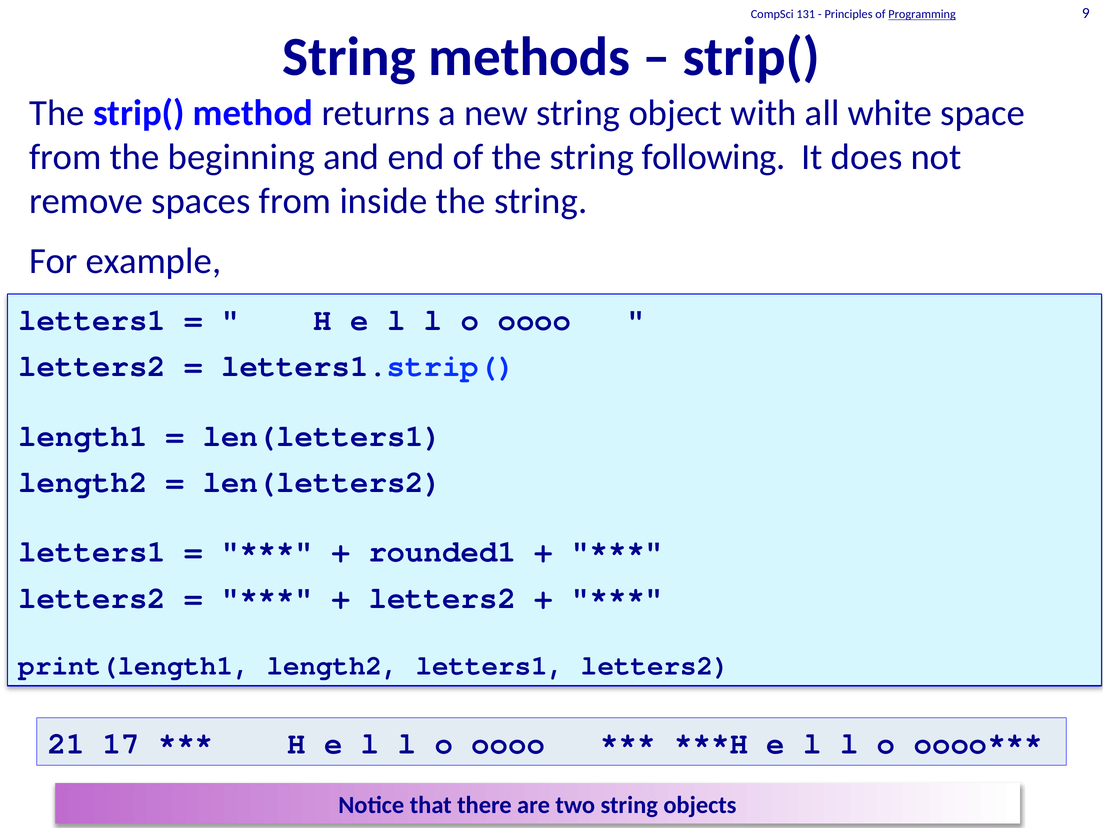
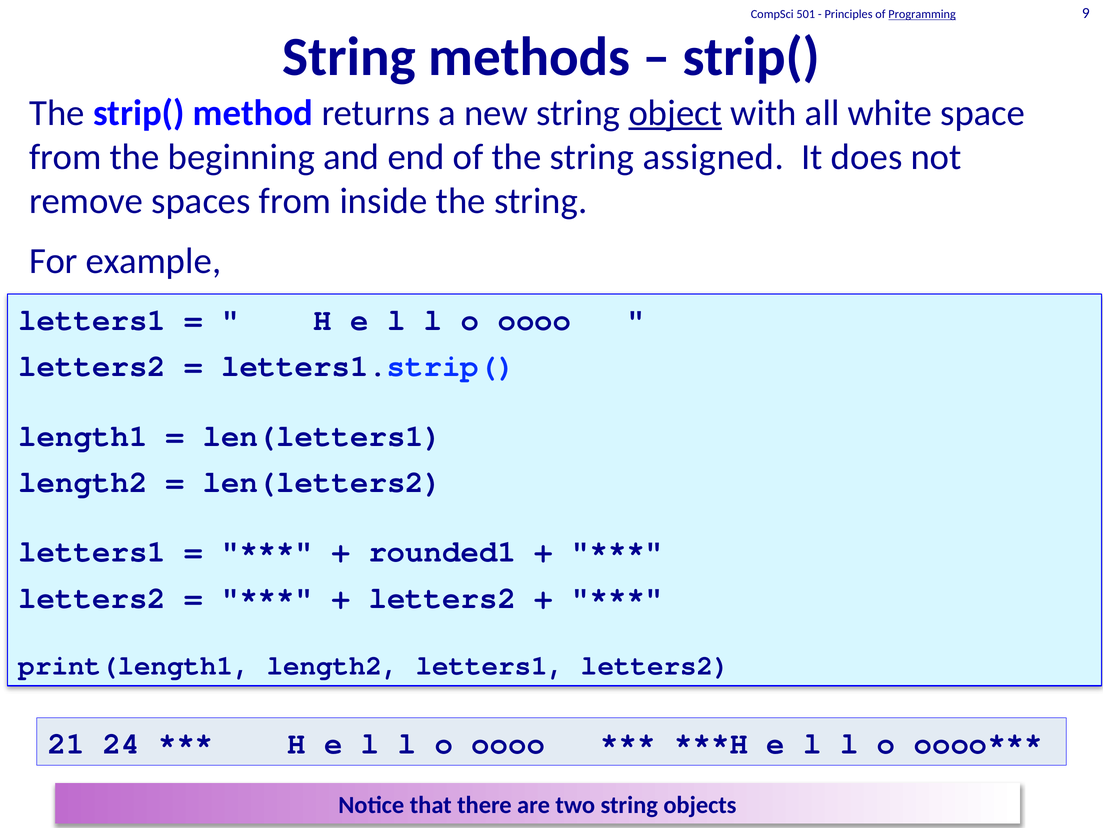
131: 131 -> 501
object underline: none -> present
following: following -> assigned
17: 17 -> 24
